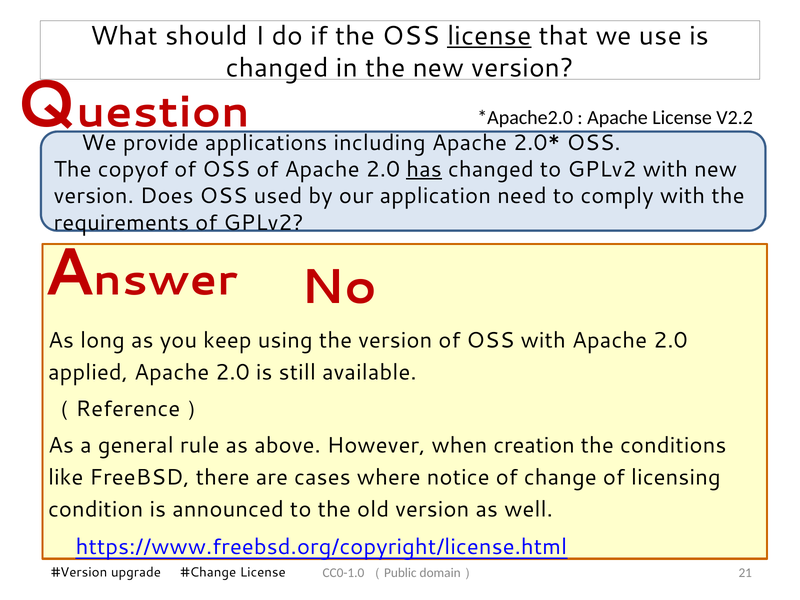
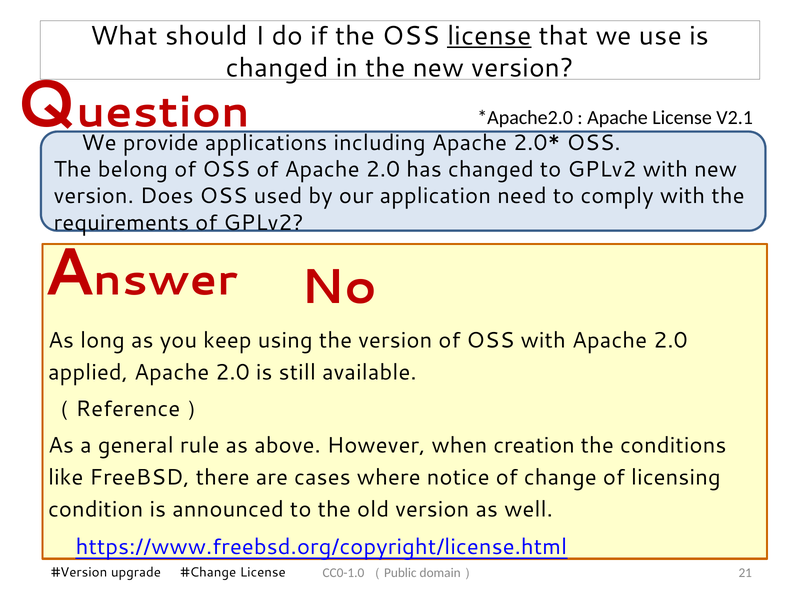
V2.2: V2.2 -> V2.1
copyof: copyof -> belong
has underline: present -> none
